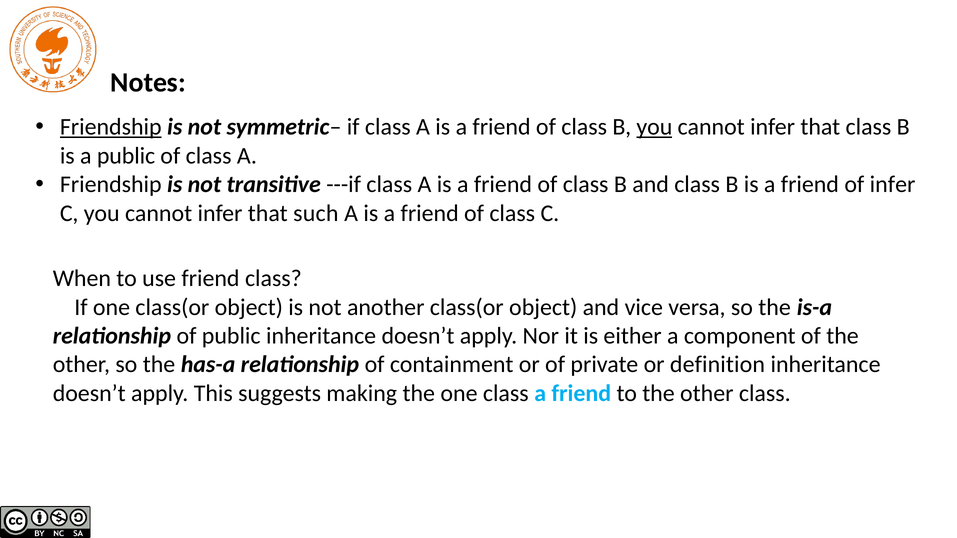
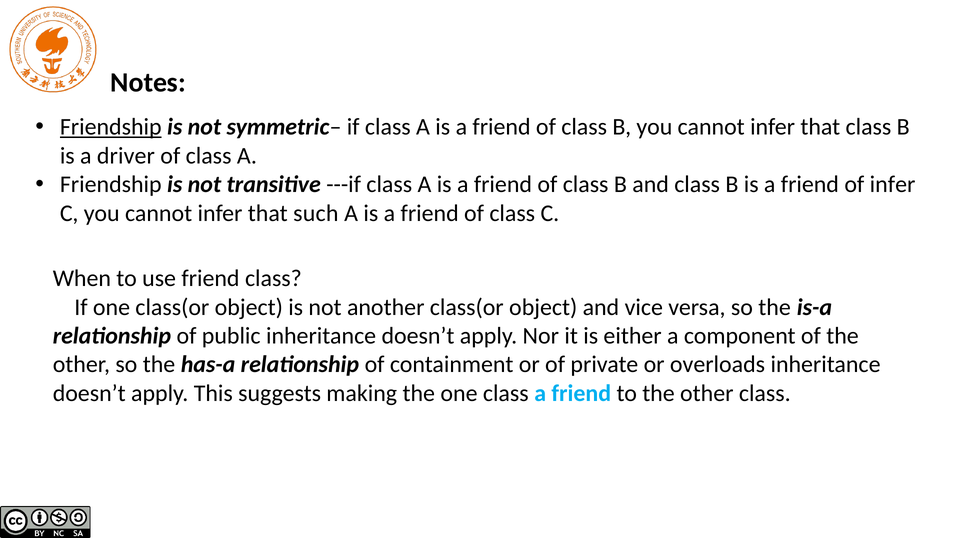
you at (654, 127) underline: present -> none
a public: public -> driver
definition: definition -> overloads
